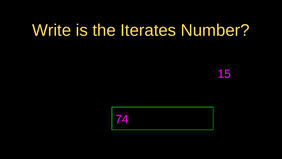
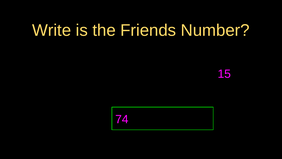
Iterates: Iterates -> Friends
